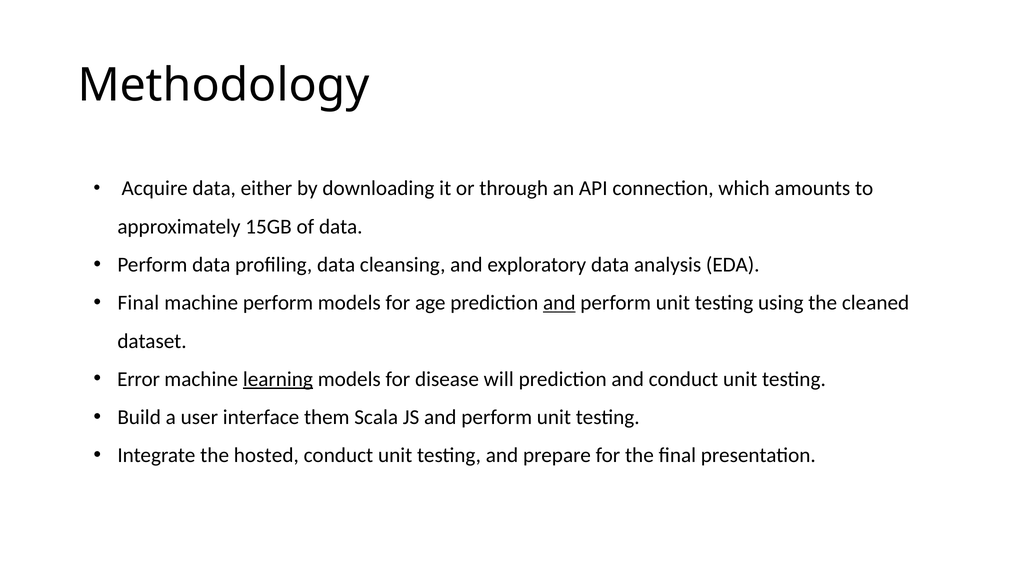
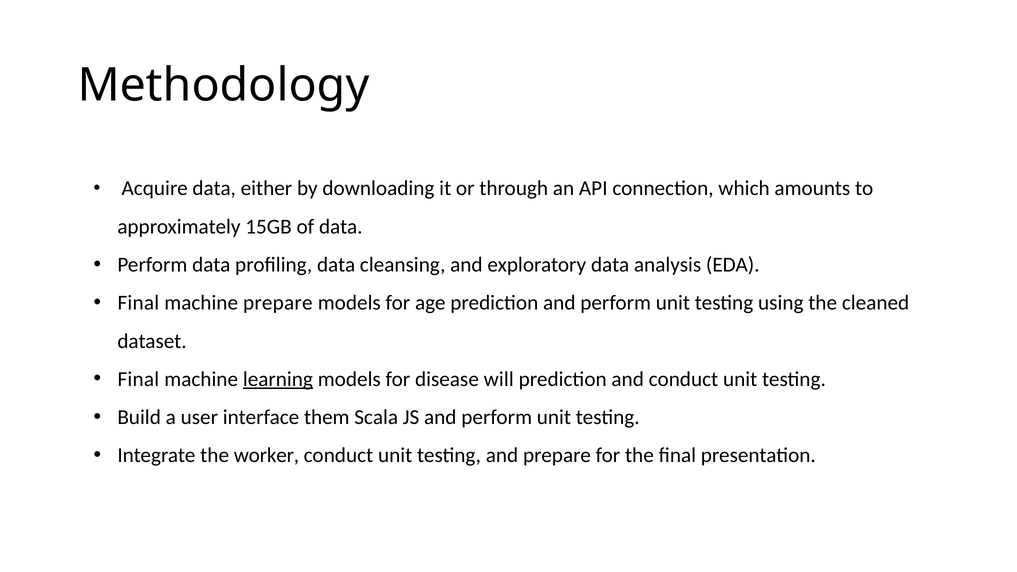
machine perform: perform -> prepare
and at (559, 303) underline: present -> none
Error at (139, 379): Error -> Final
hosted: hosted -> worker
